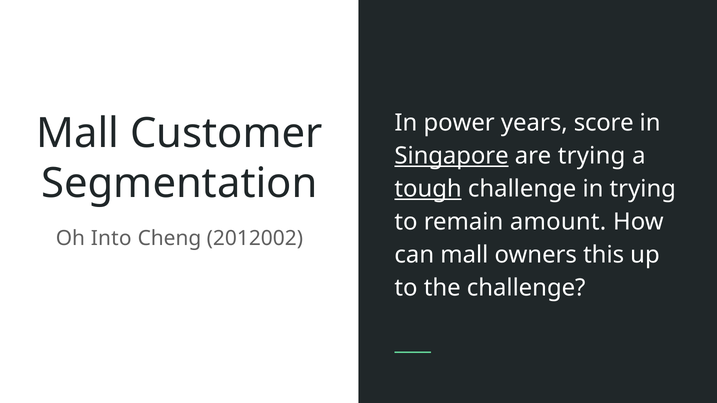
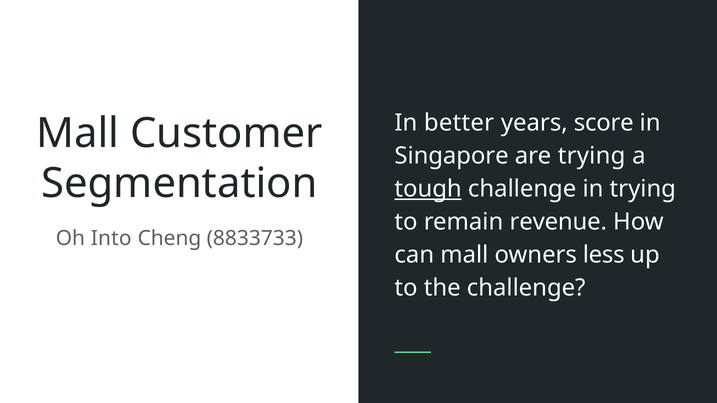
power: power -> better
Singapore underline: present -> none
amount: amount -> revenue
2012002: 2012002 -> 8833733
this: this -> less
